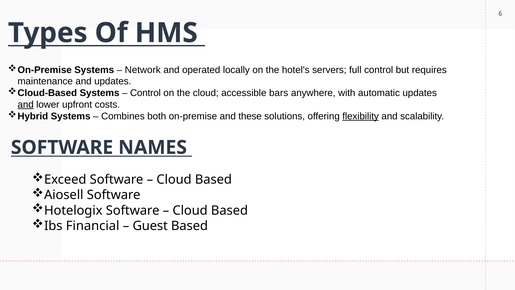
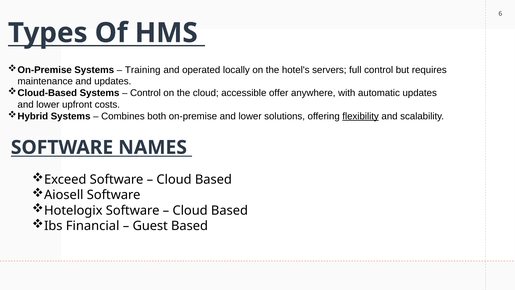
Network: Network -> Training
bars: bars -> offer
and at (26, 105) underline: present -> none
on-premise and these: these -> lower
